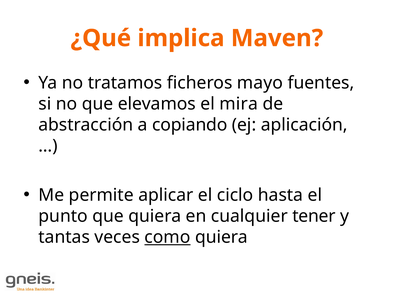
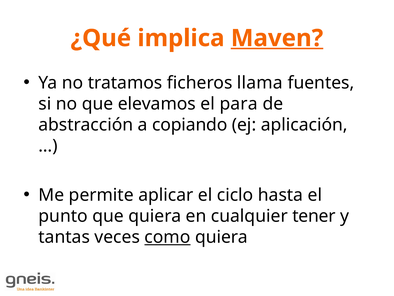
Maven underline: none -> present
mayo: mayo -> llama
mira: mira -> para
